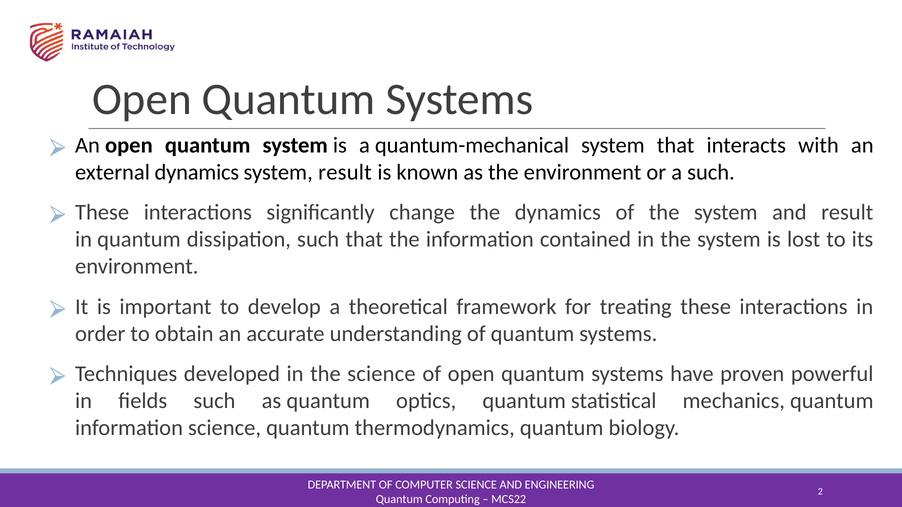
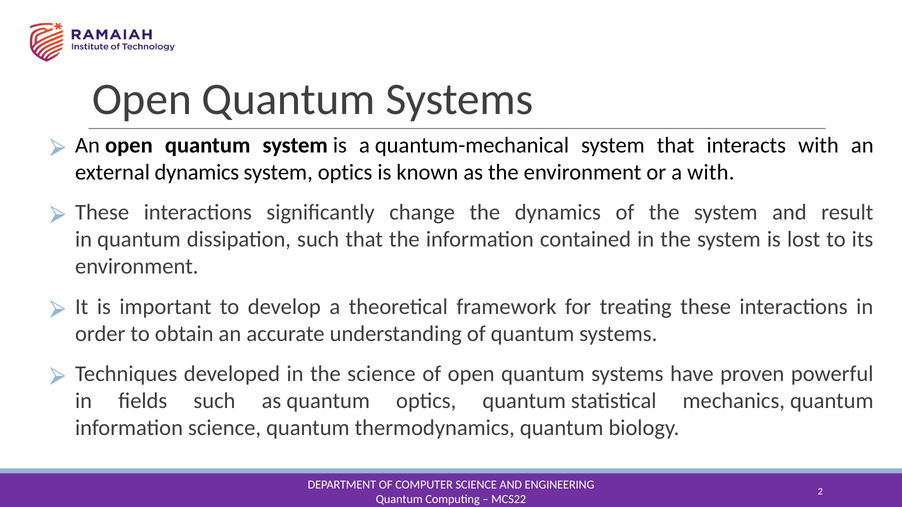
system result: result -> optics
a such: such -> with
